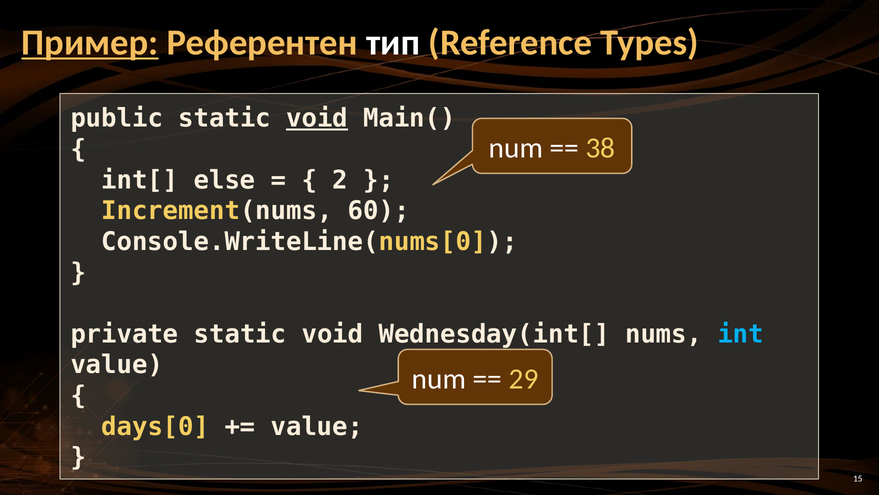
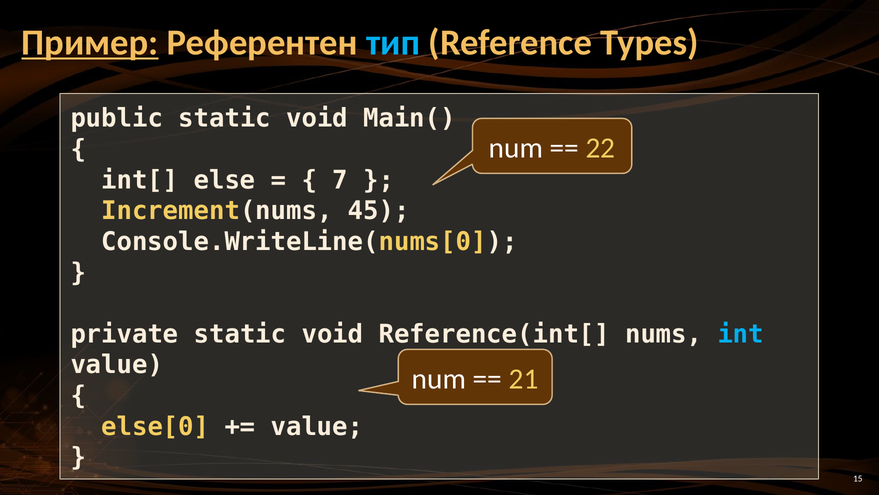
тип colour: white -> light blue
void at (317, 118) underline: present -> none
38: 38 -> 22
2: 2 -> 7
60: 60 -> 45
Wednesday(int[: Wednesday(int[ -> Reference(int[
29: 29 -> 21
days[0: days[0 -> else[0
